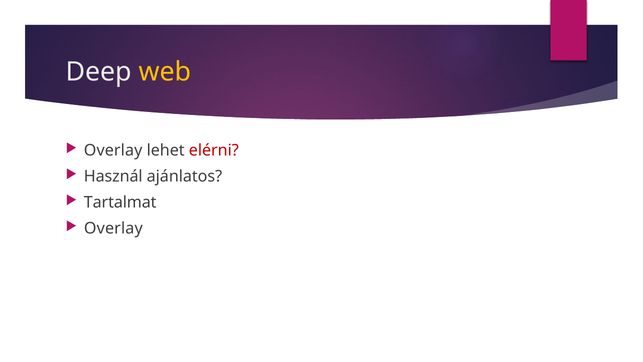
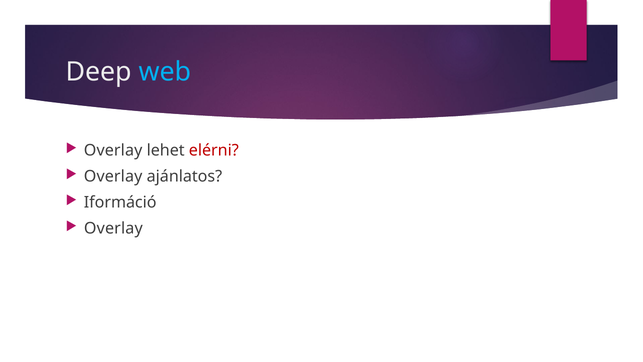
web colour: yellow -> light blue
Használ at (113, 176): Használ -> Overlay
Tartalmat: Tartalmat -> Iformáció
